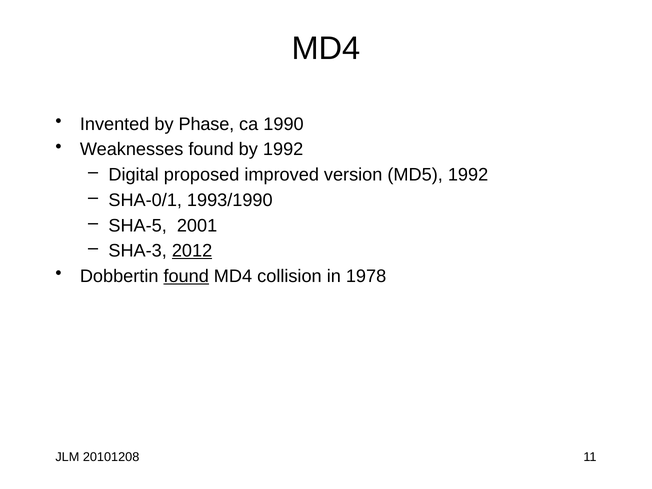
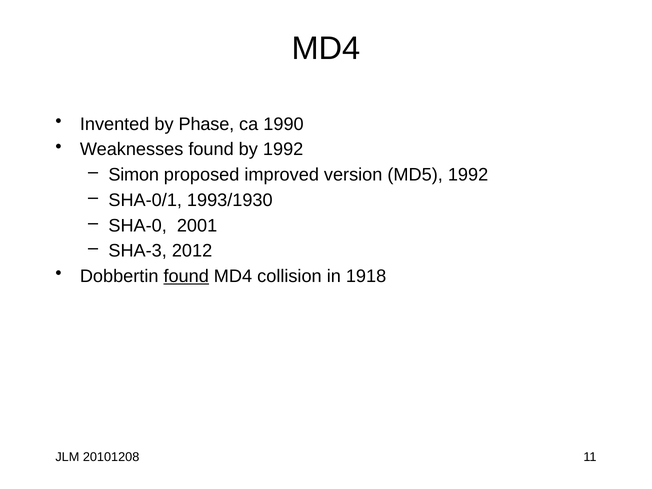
Digital: Digital -> Simon
1993/1990: 1993/1990 -> 1993/1930
SHA-5: SHA-5 -> SHA-0
2012 underline: present -> none
1978: 1978 -> 1918
